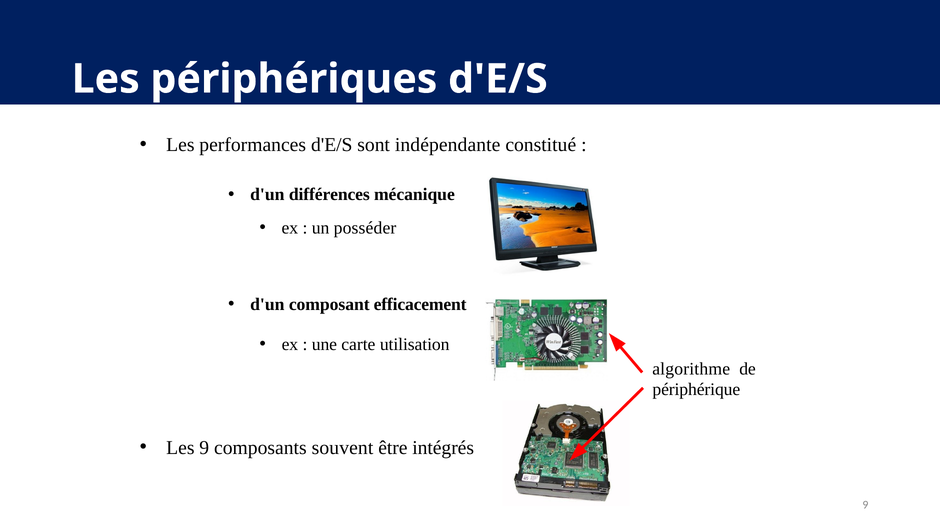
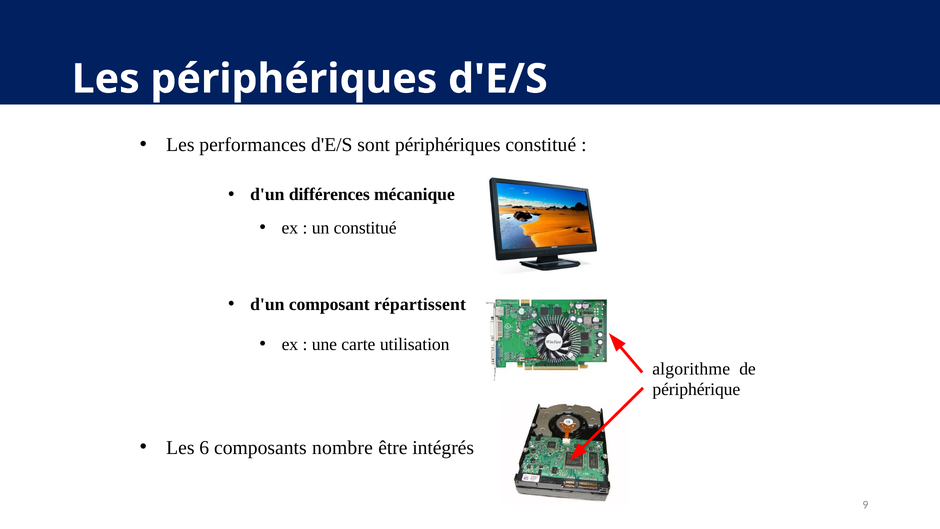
sont indépendante: indépendante -> périphériques
un posséder: posséder -> constitué
efficacement: efficacement -> répartissent
Les 9: 9 -> 6
souvent: souvent -> nombre
